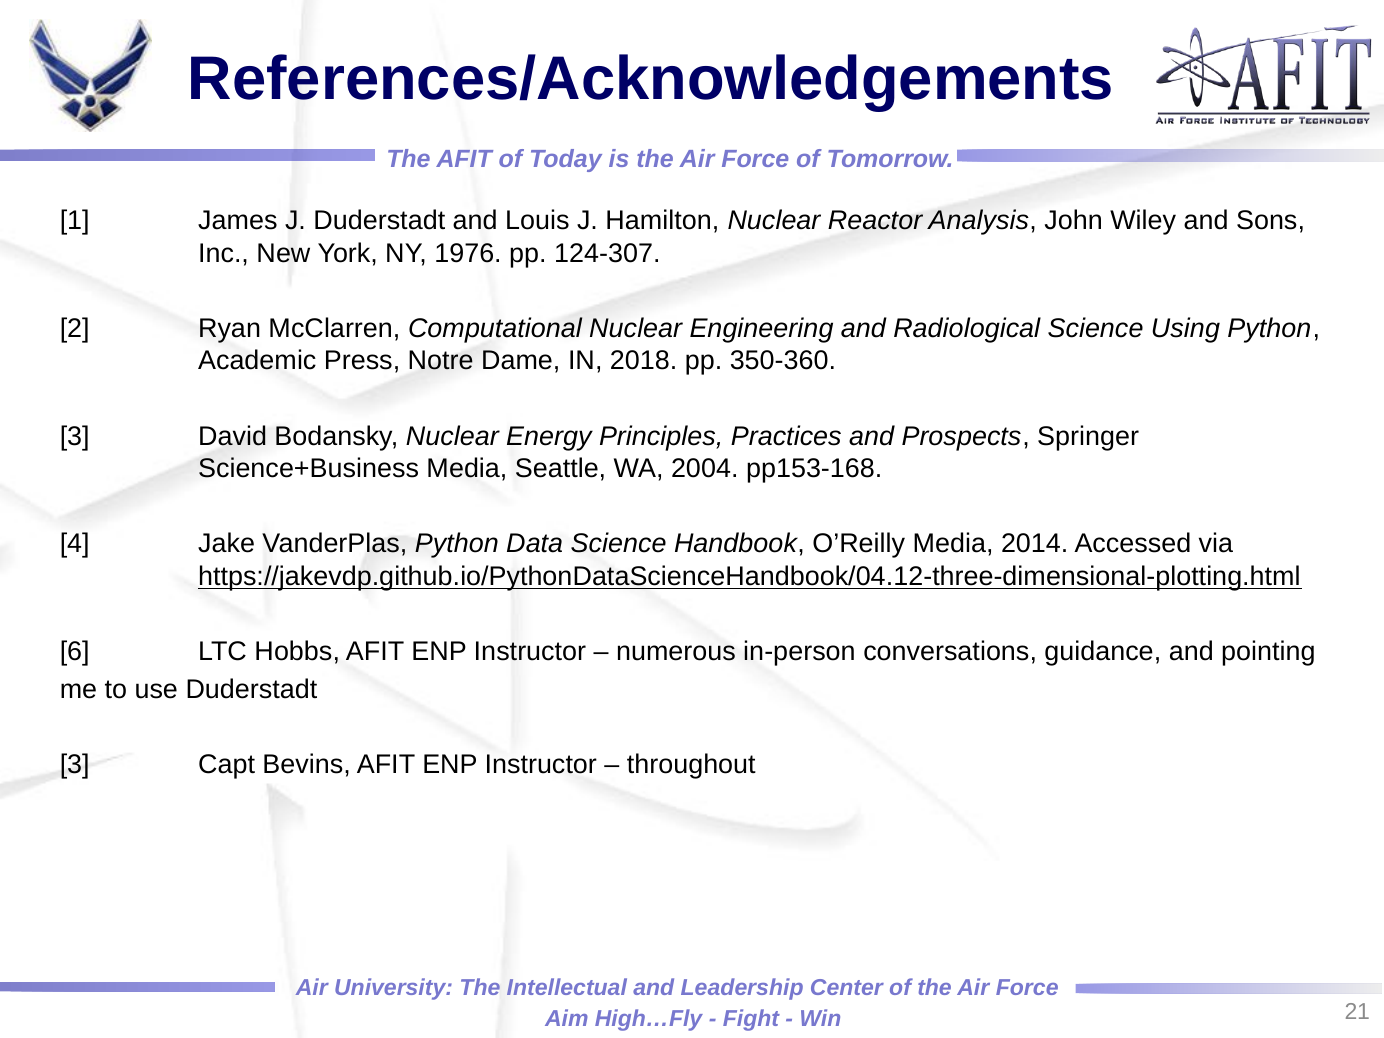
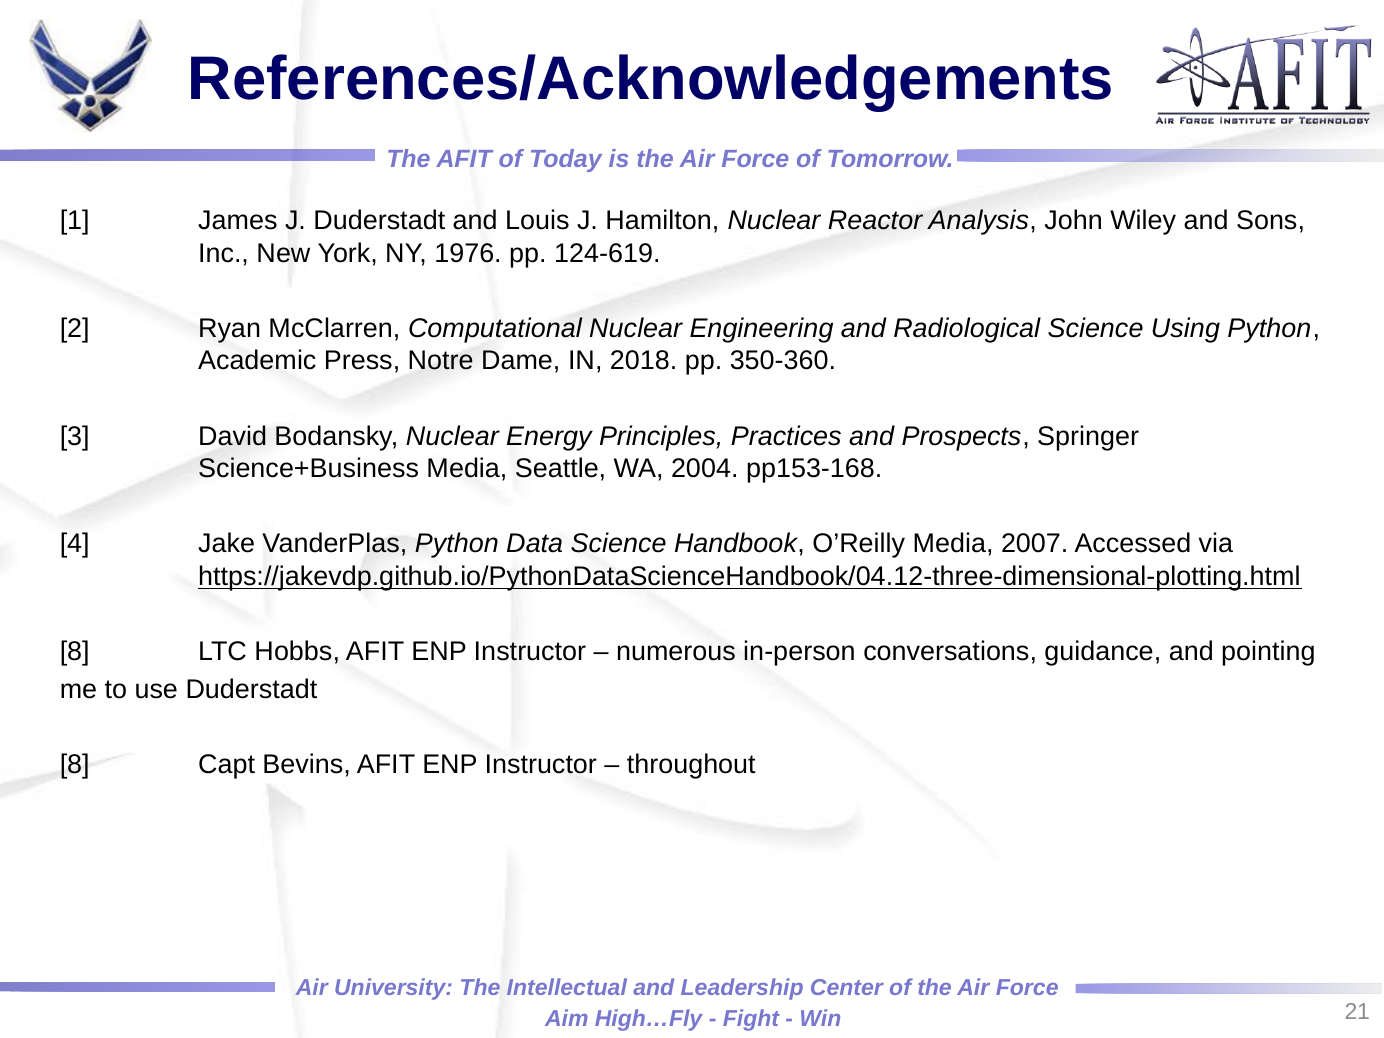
124-307: 124-307 -> 124-619
2014: 2014 -> 2007
6 at (75, 652): 6 -> 8
3 at (75, 765): 3 -> 8
